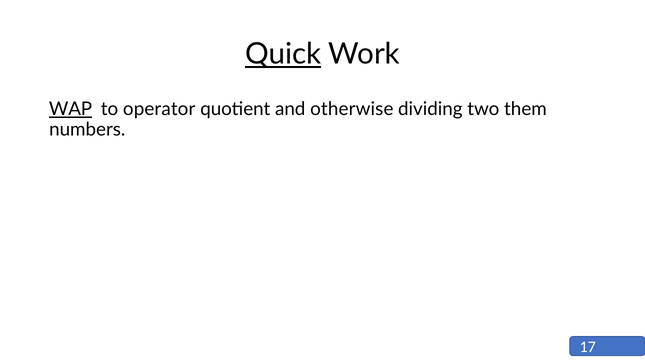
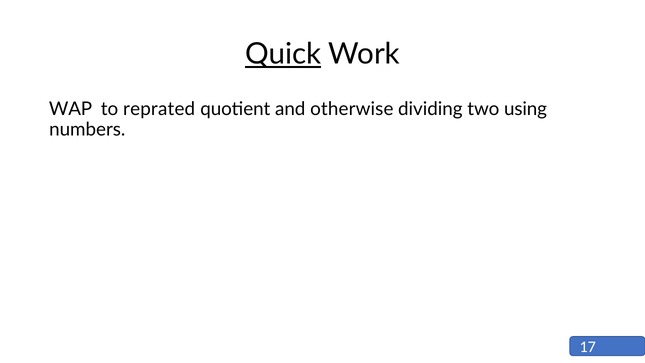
WAP underline: present -> none
operator: operator -> reprated
them: them -> using
